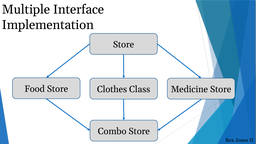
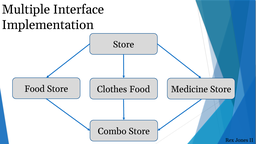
Clothes Class: Class -> Food
